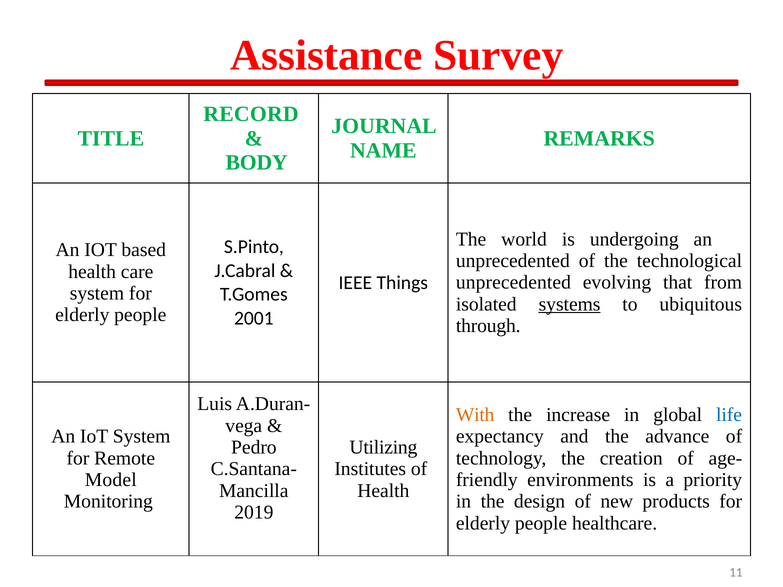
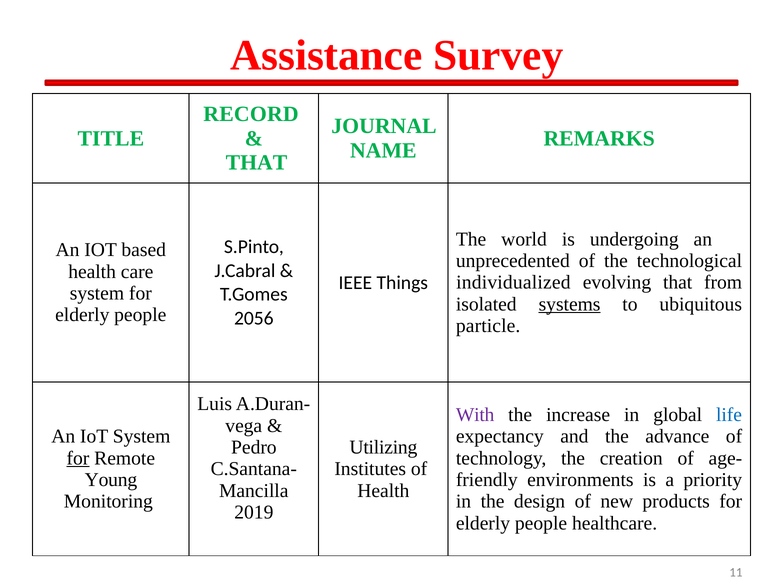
BODY at (257, 163): BODY -> THAT
unprecedented at (513, 283): unprecedented -> individualized
2001: 2001 -> 2056
through: through -> particle
With colour: orange -> purple
for at (78, 458) underline: none -> present
Model: Model -> Young
